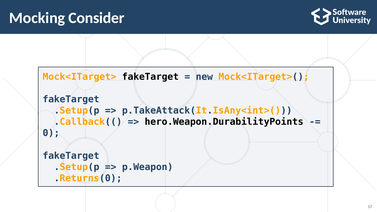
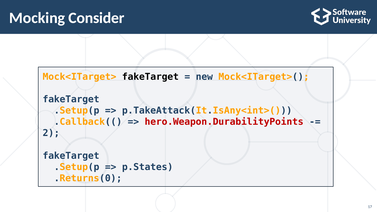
hero.Weapon.DurabilityPoints colour: black -> red
0: 0 -> 2
p.Weapon: p.Weapon -> p.States
